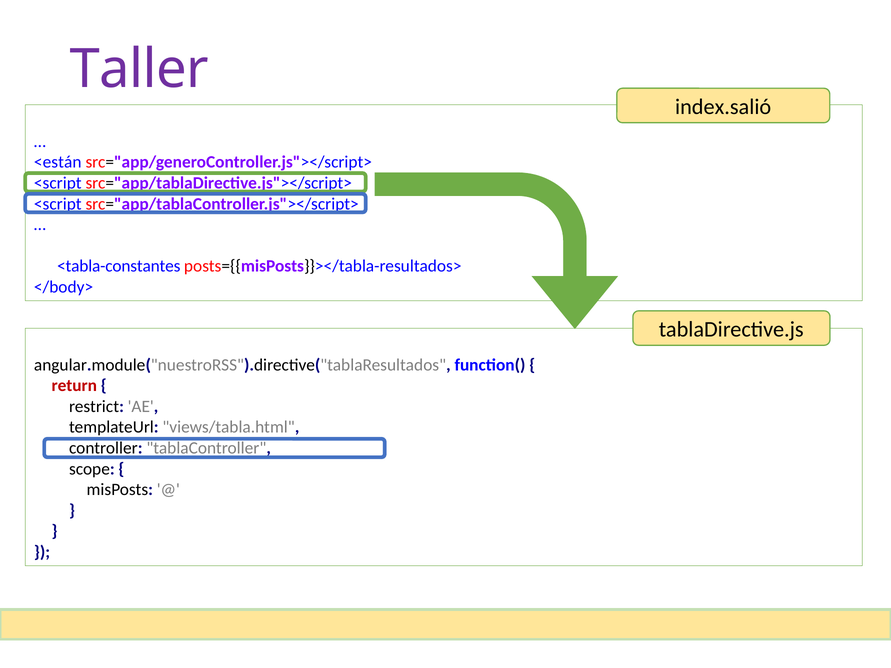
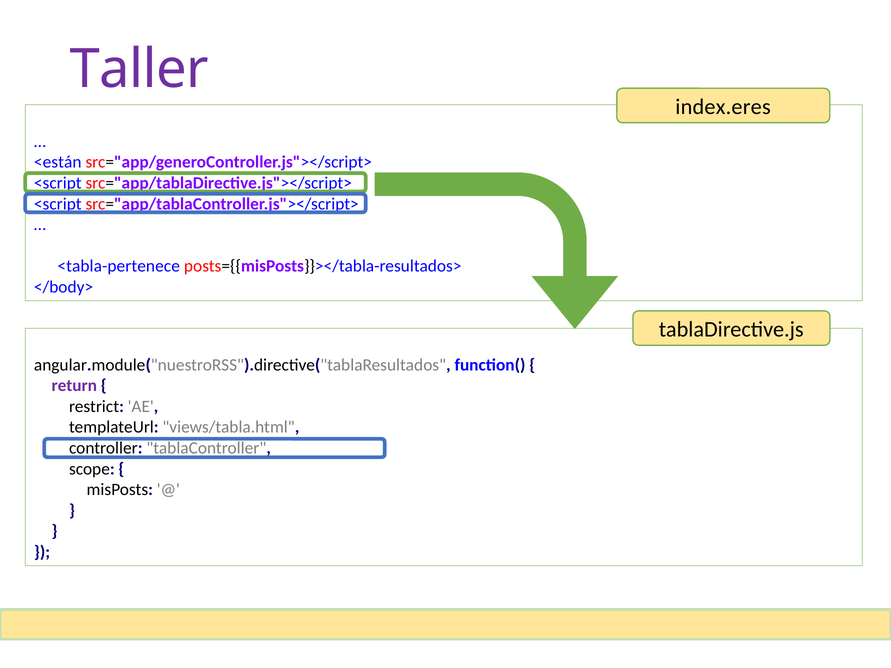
index.salió: index.salió -> index.eres
<tabla-constantes: <tabla-constantes -> <tabla-pertenece
return colour: red -> purple
